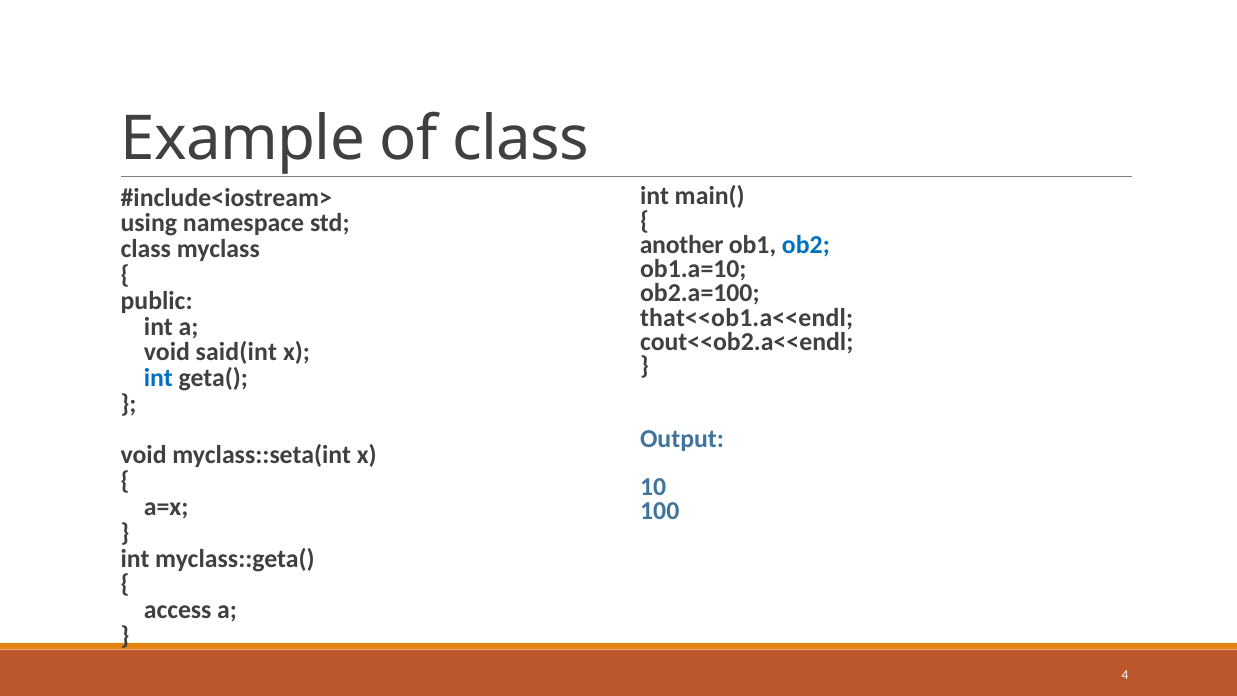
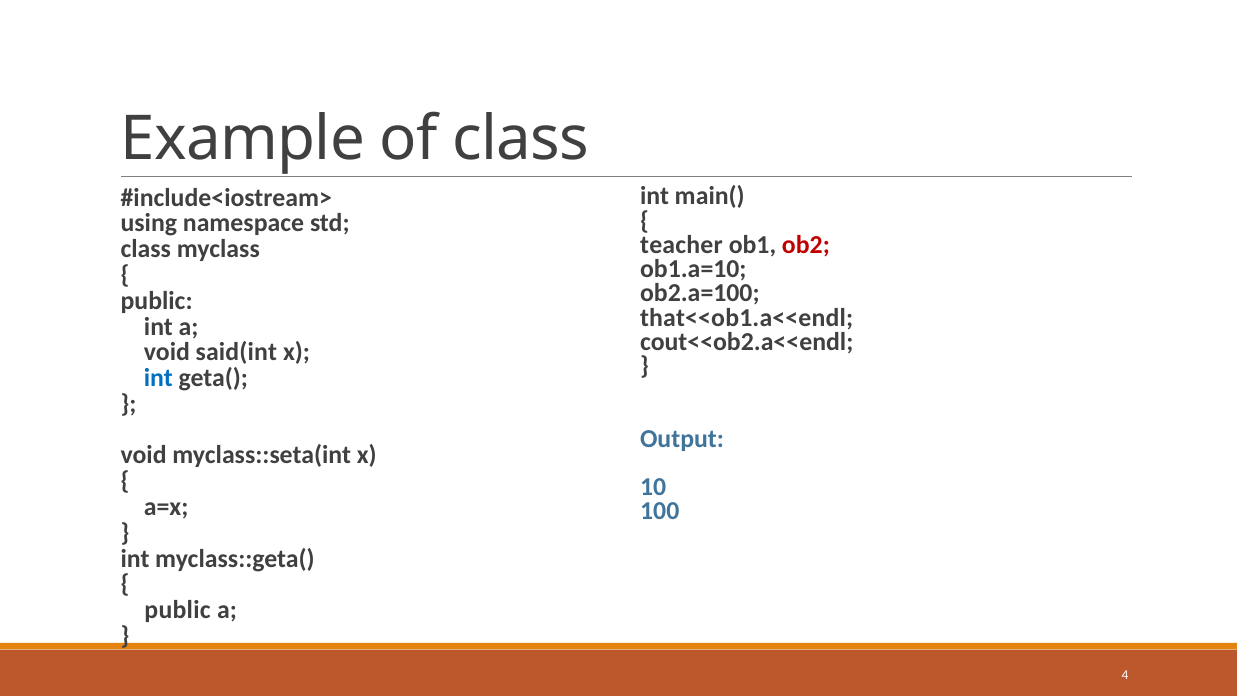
another: another -> teacher
ob2 colour: blue -> red
access at (178, 610): access -> public
